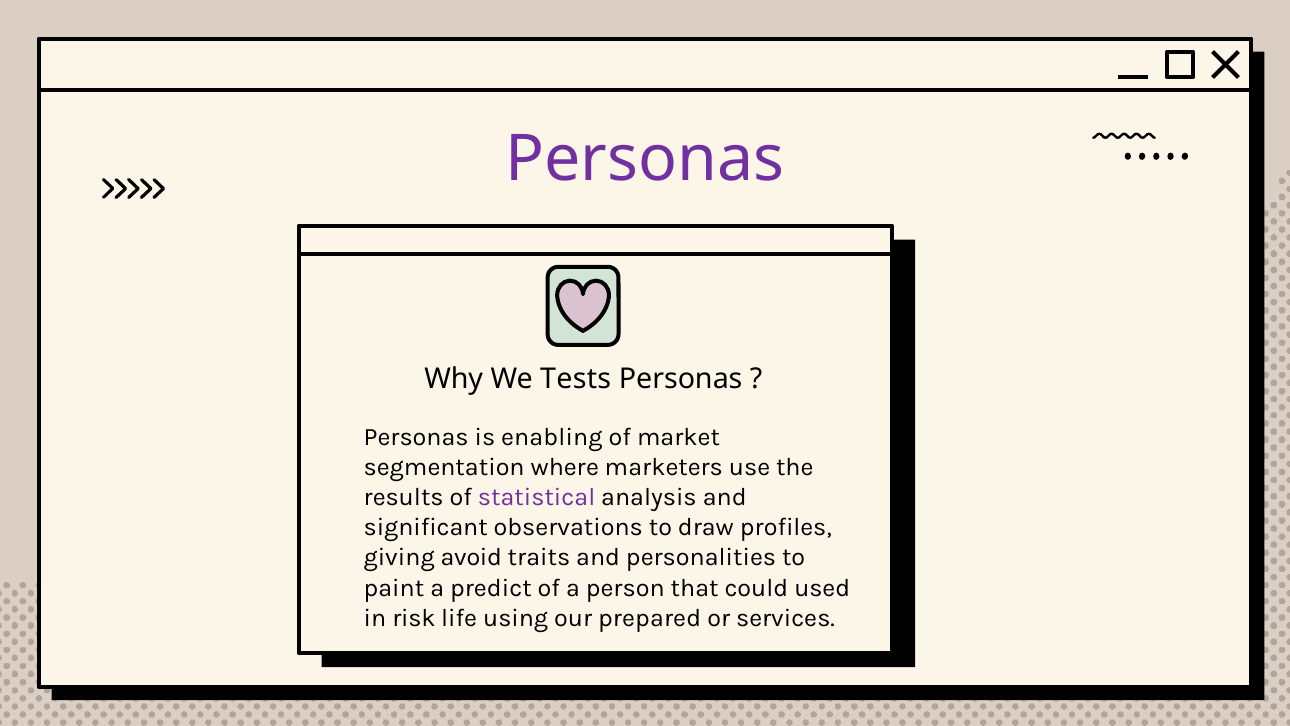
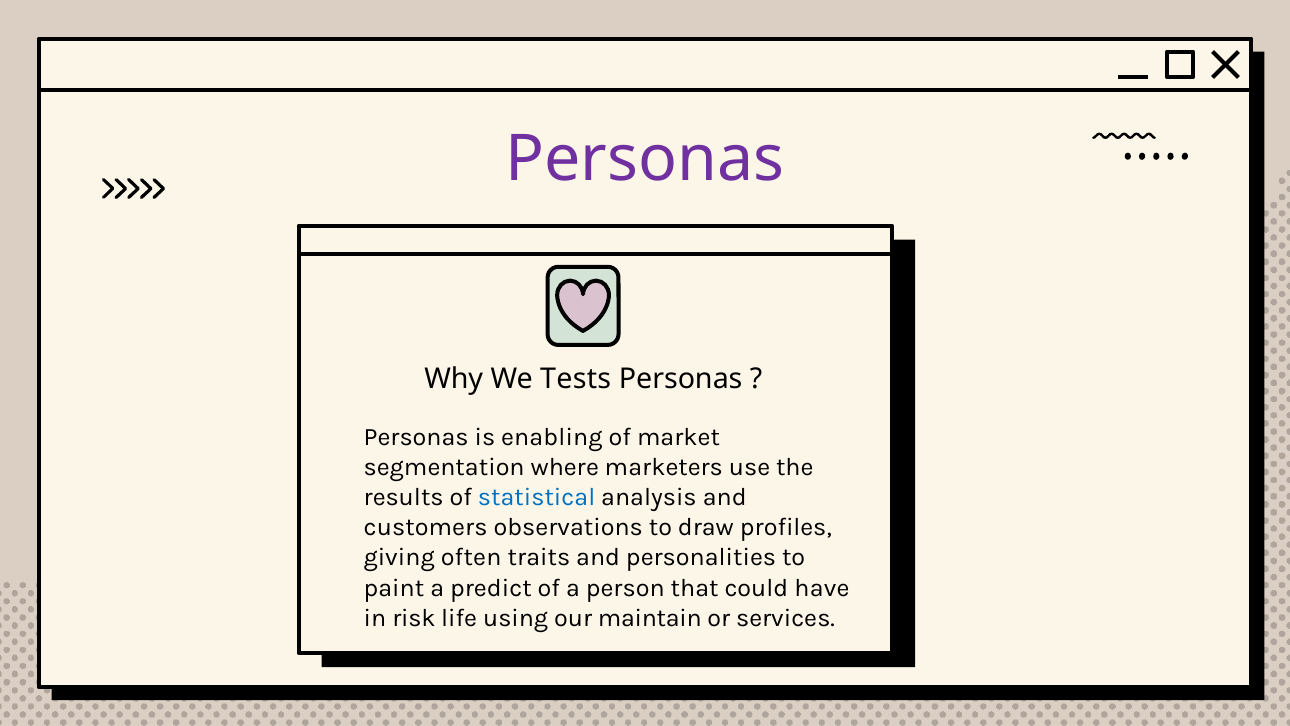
statistical colour: purple -> blue
significant: significant -> customers
avoid: avoid -> often
used: used -> have
prepared: prepared -> maintain
